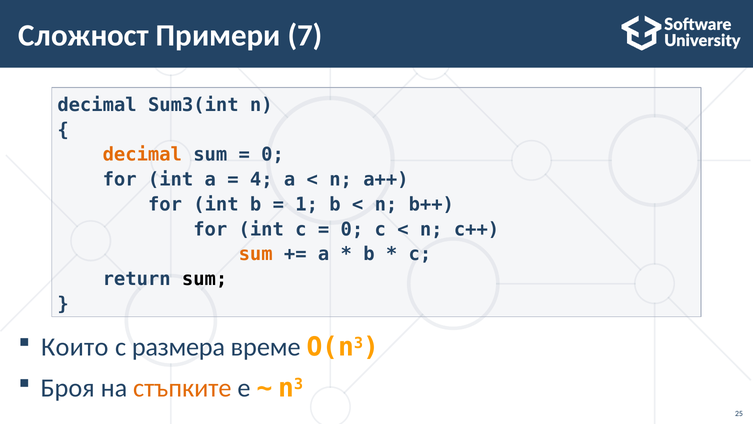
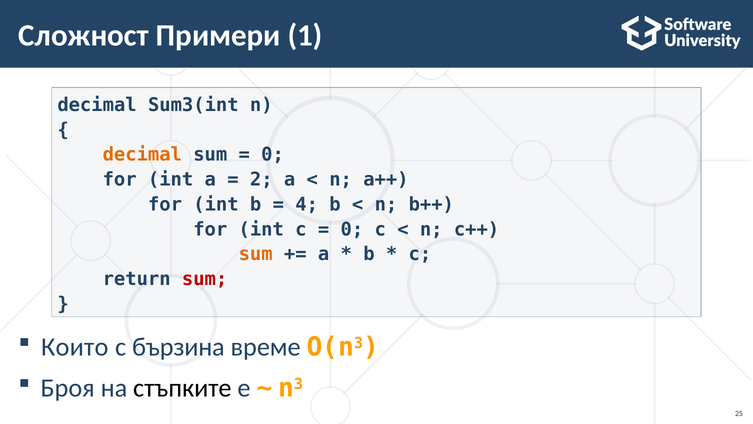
7: 7 -> 1
4: 4 -> 2
1: 1 -> 4
sum at (205, 279) colour: black -> red
размера: размера -> бързина
стъпките colour: orange -> black
